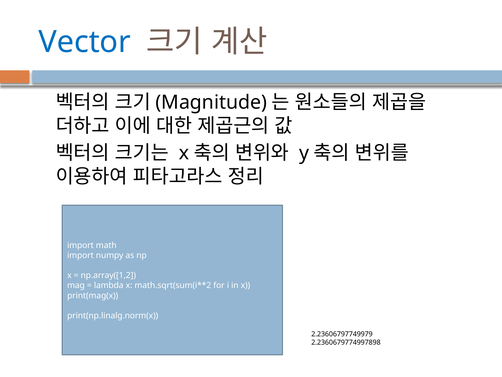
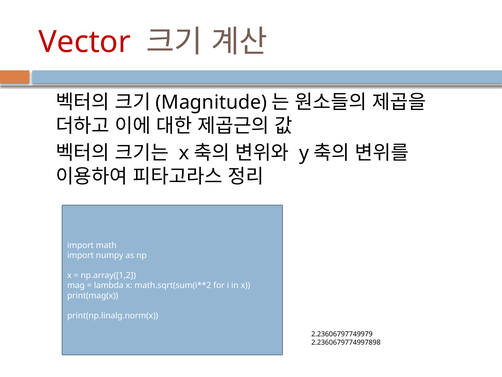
Vector colour: blue -> red
